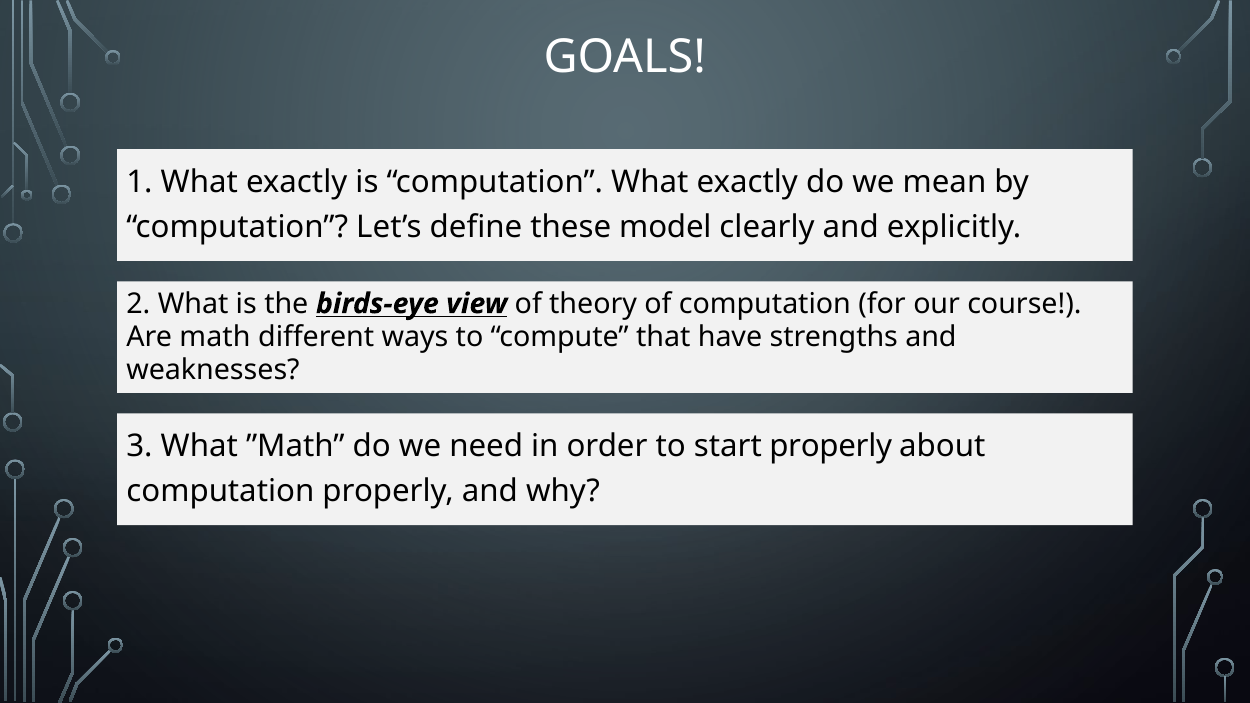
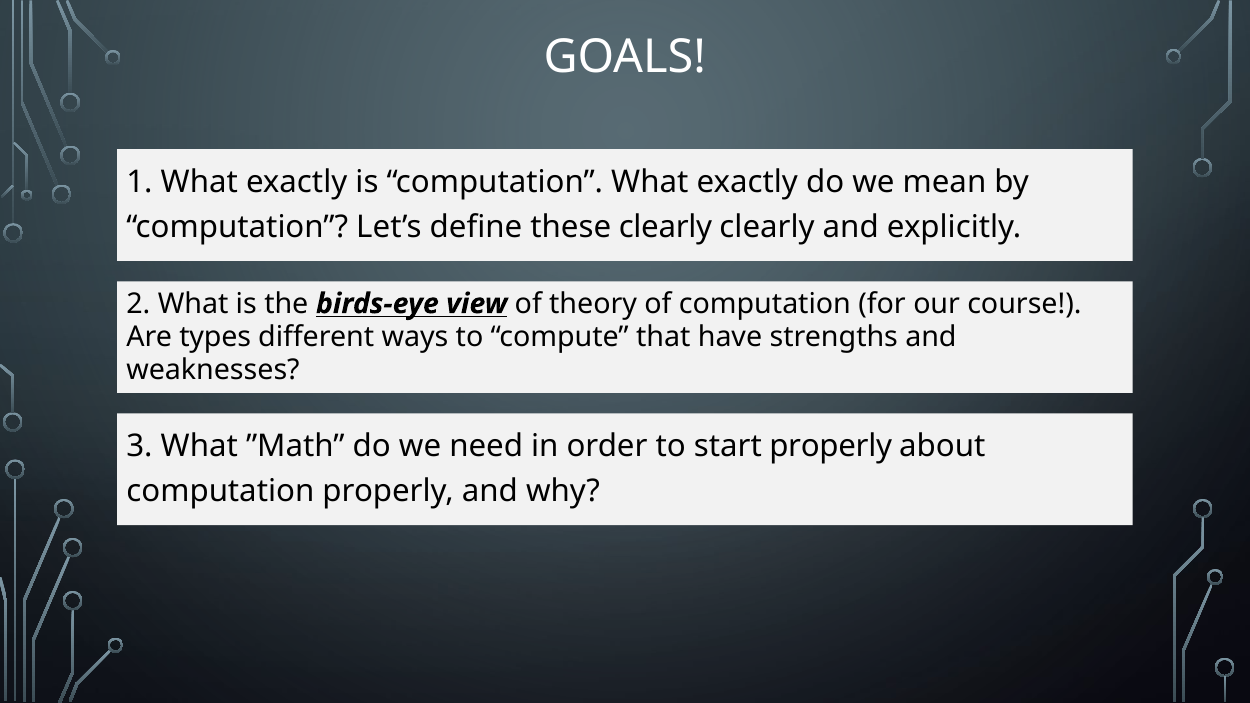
these model: model -> clearly
math: math -> types
